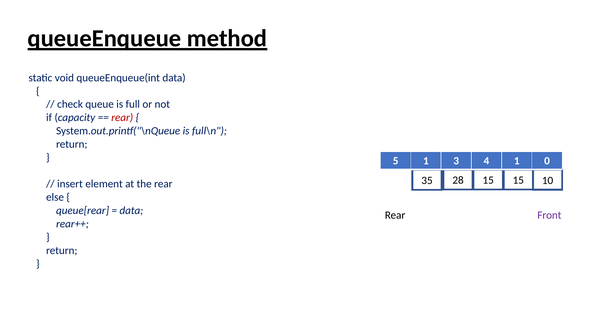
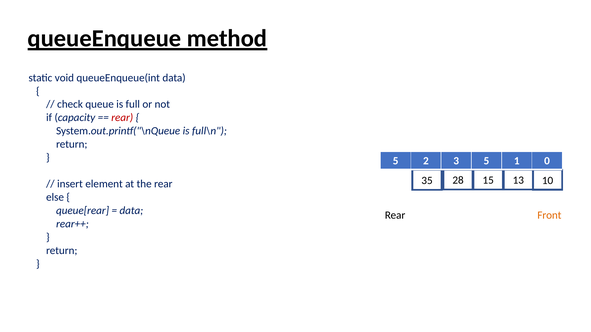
5 1: 1 -> 2
3 4: 4 -> 5
15 15: 15 -> 13
Front colour: purple -> orange
